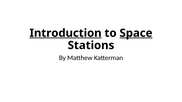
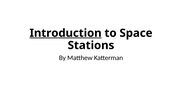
Space underline: present -> none
